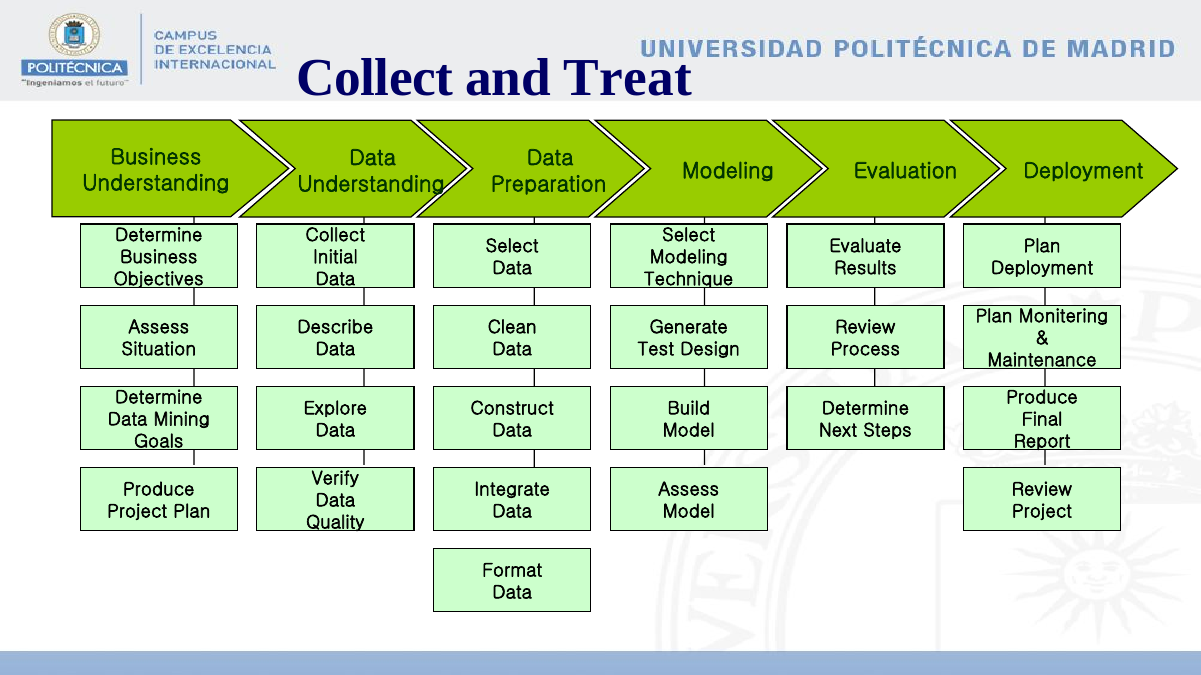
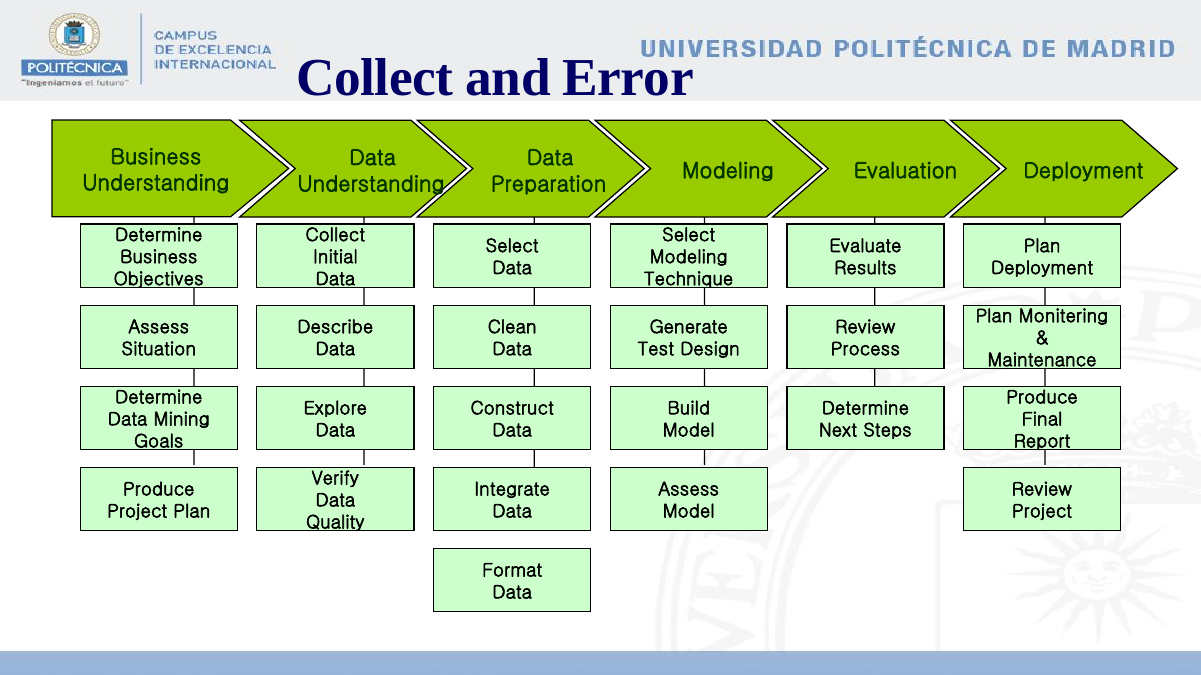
Treat: Treat -> Error
